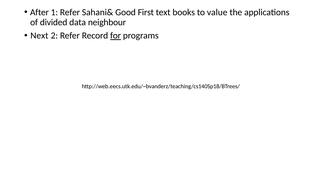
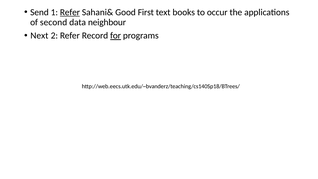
After: After -> Send
Refer at (70, 12) underline: none -> present
value: value -> occur
divided: divided -> second
